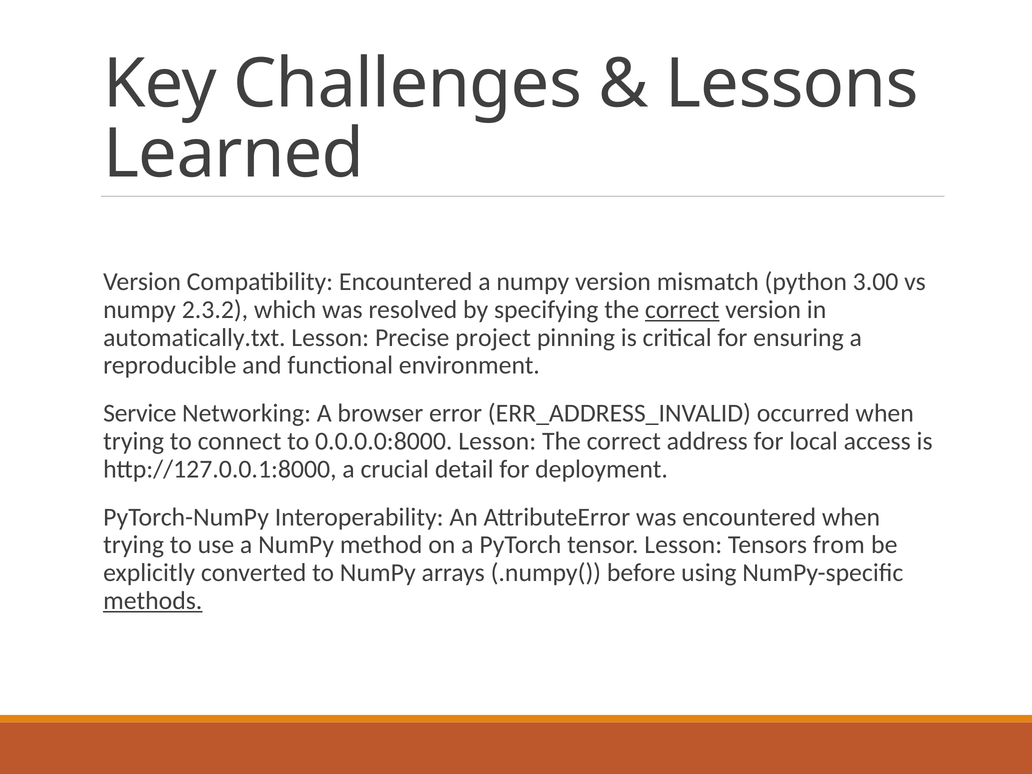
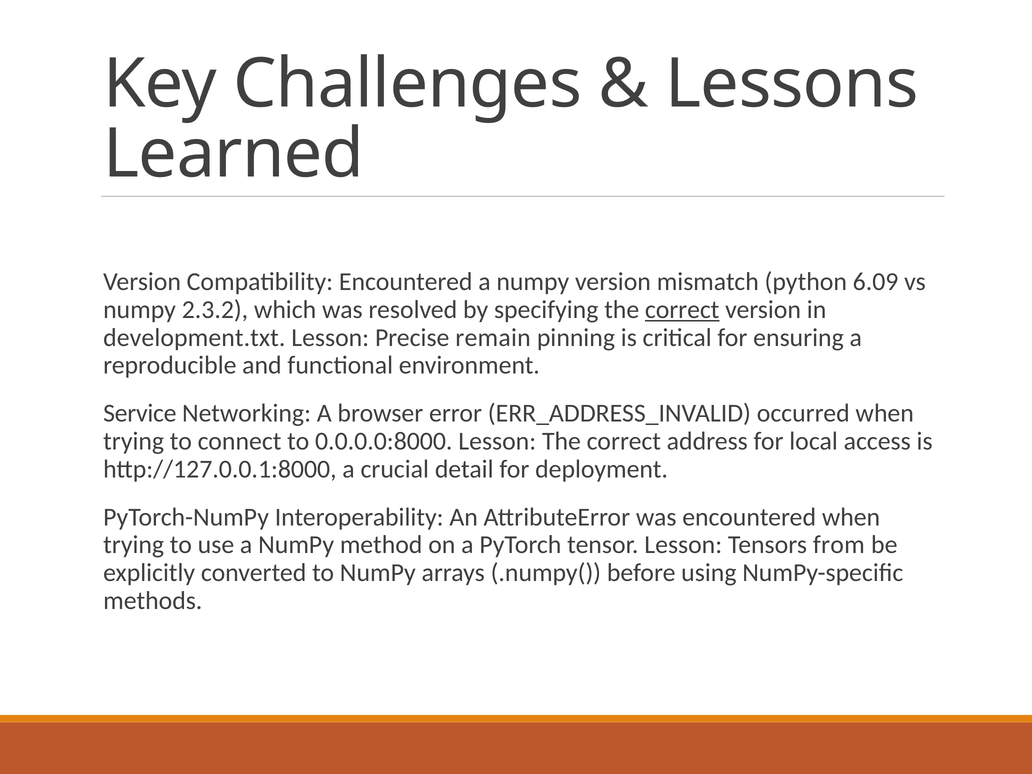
3.00: 3.00 -> 6.09
automatically.txt: automatically.txt -> development.txt
project: project -> remain
methods underline: present -> none
